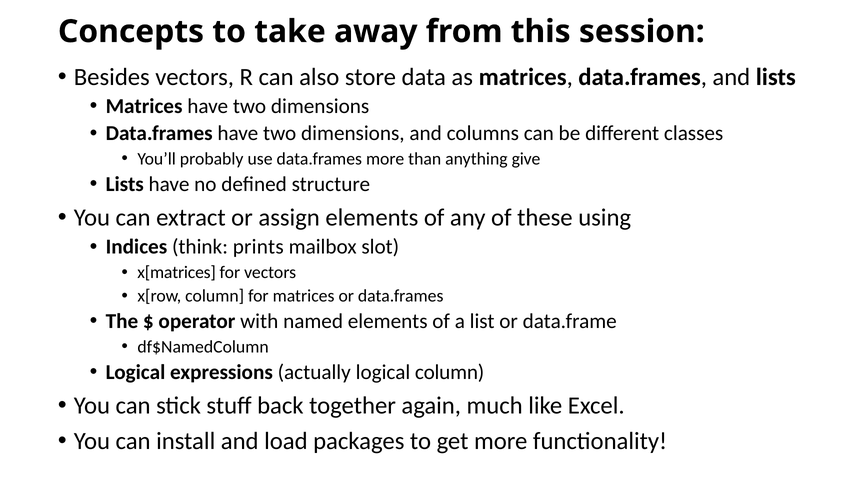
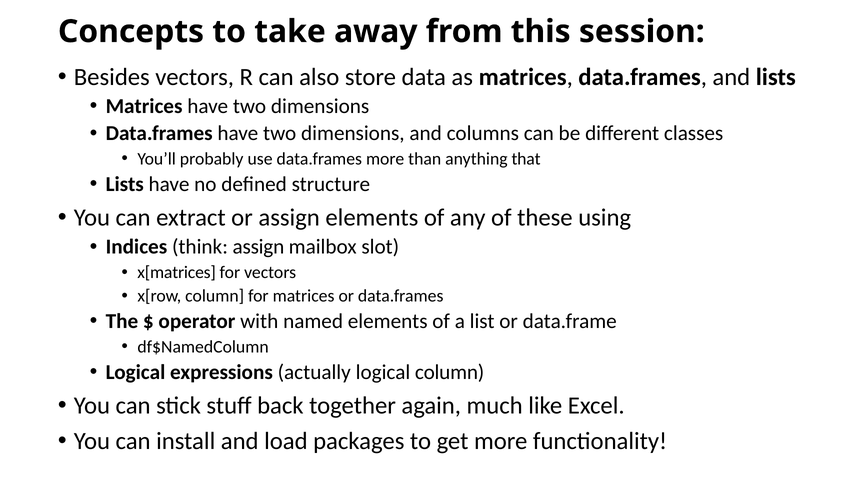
give: give -> that
think prints: prints -> assign
